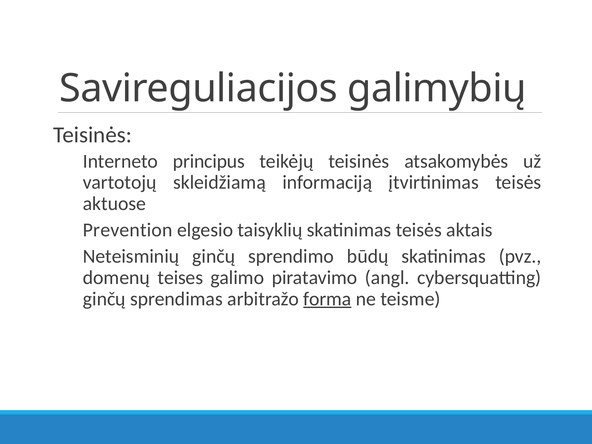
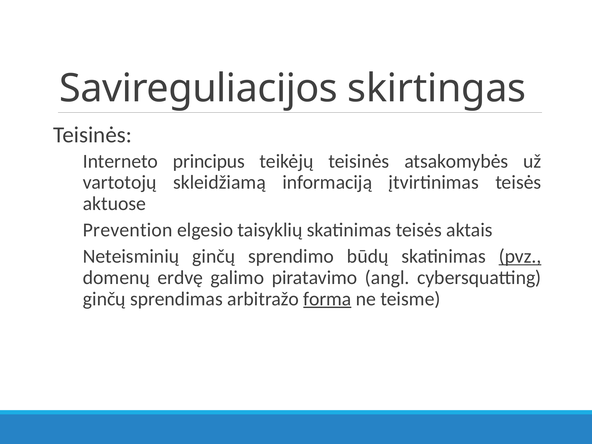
galimybių: galimybių -> skirtingas
pvz underline: none -> present
teises: teises -> erdvę
